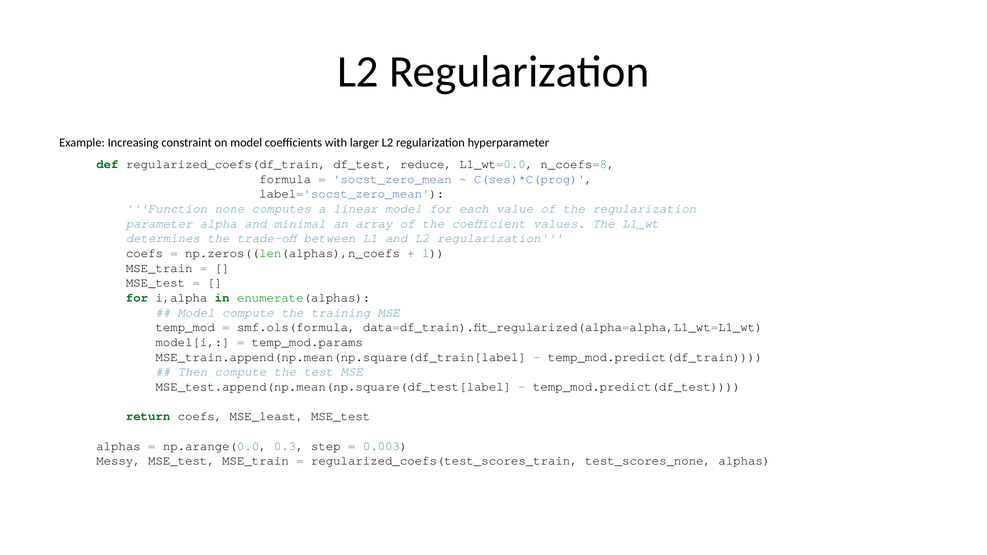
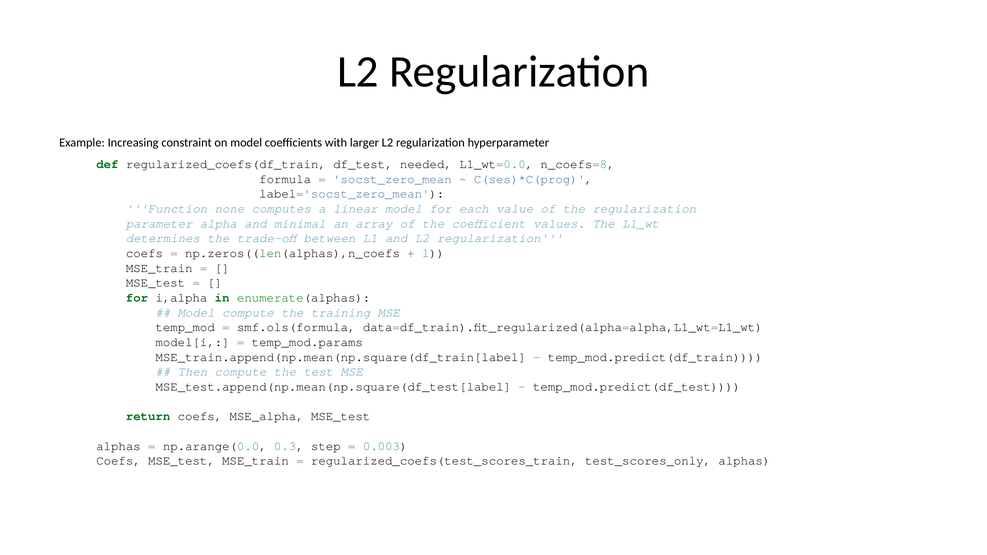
reduce: reduce -> needed
MSE_least: MSE_least -> MSE_alpha
Messy at (118, 461): Messy -> Coefs
test_scores_none: test_scores_none -> test_scores_only
